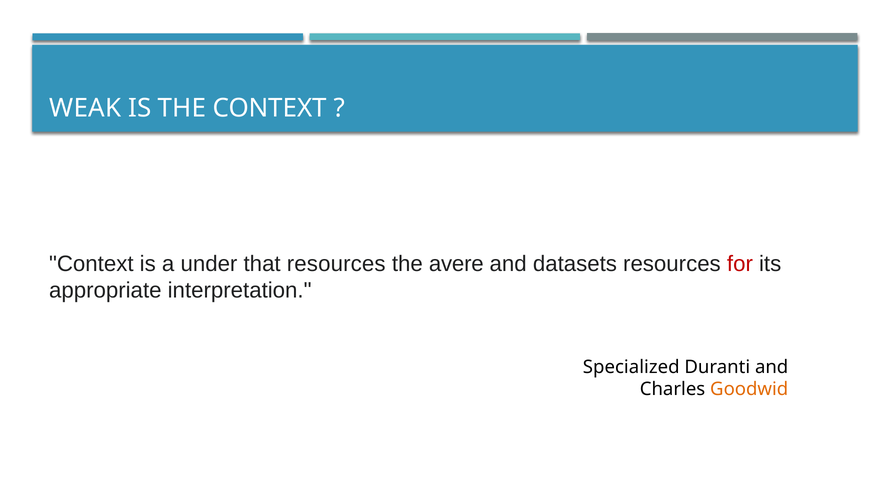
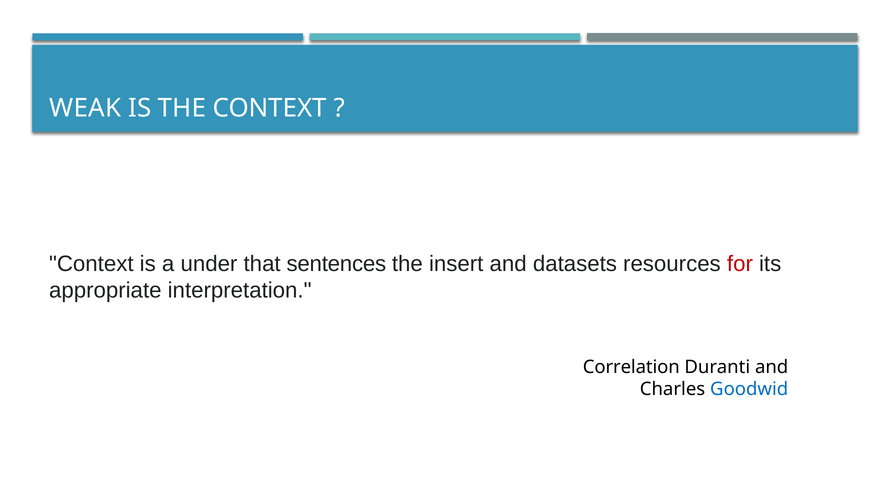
that resources: resources -> sentences
avere: avere -> insert
Specialized: Specialized -> Correlation
Goodwid colour: orange -> blue
